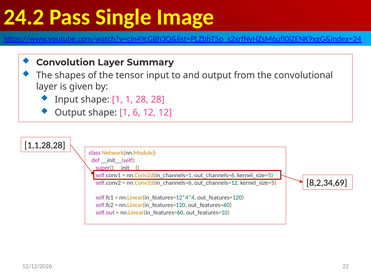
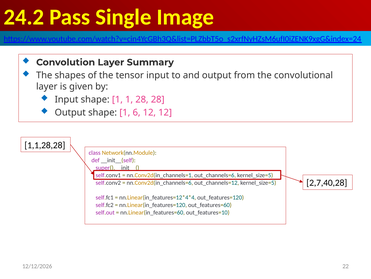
8,2,34,69: 8,2,34,69 -> 2,7,40,28
